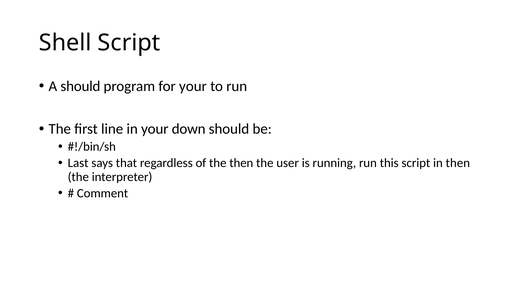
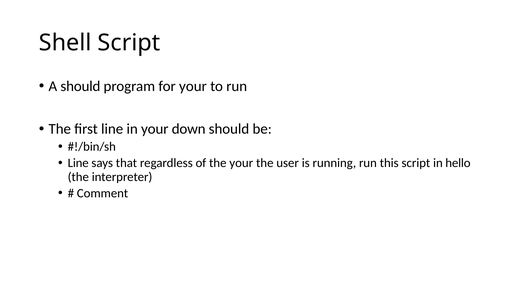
Last at (78, 163): Last -> Line
the then: then -> your
in then: then -> hello
